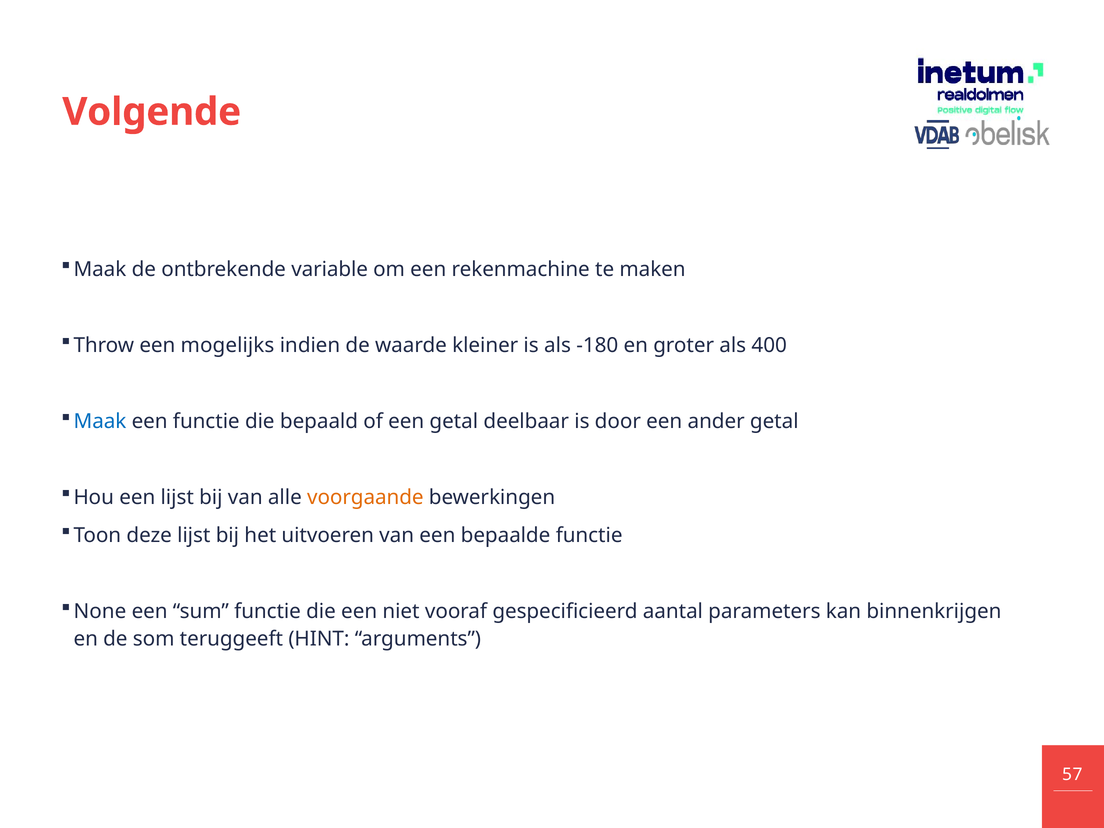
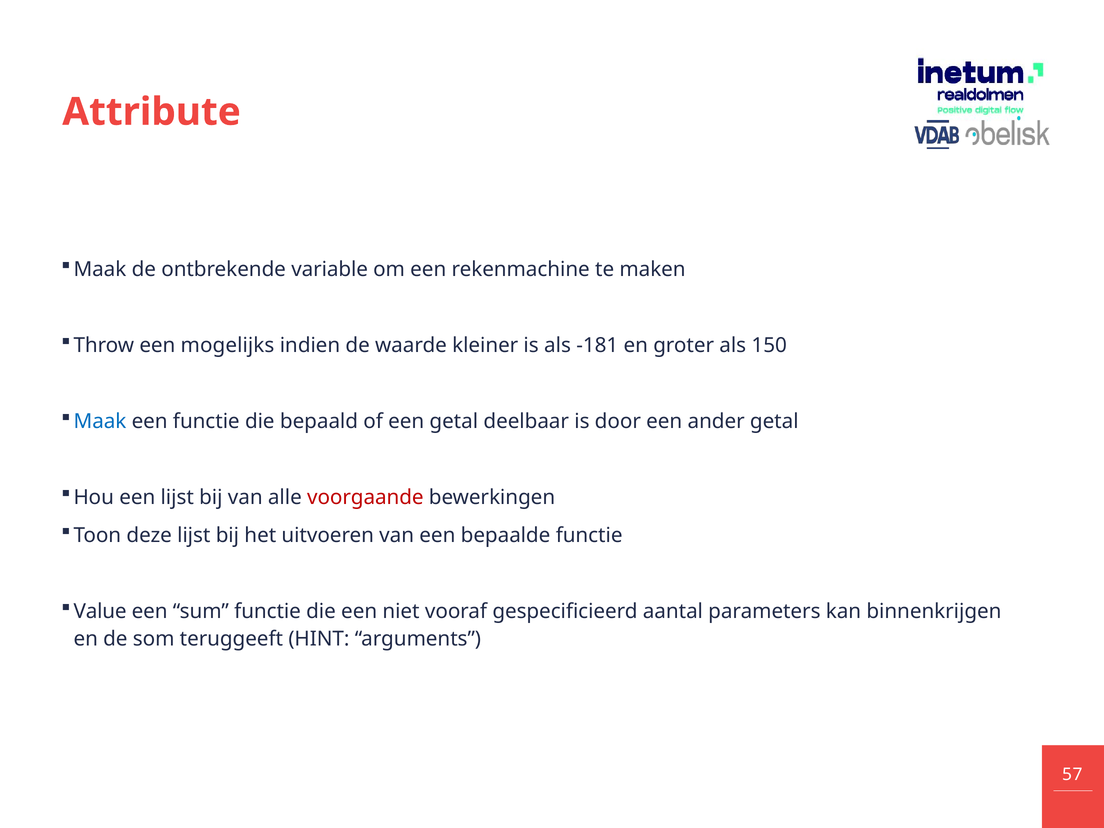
Volgende: Volgende -> Attribute
-180: -180 -> -181
400: 400 -> 150
voorgaande colour: orange -> red
None: None -> Value
